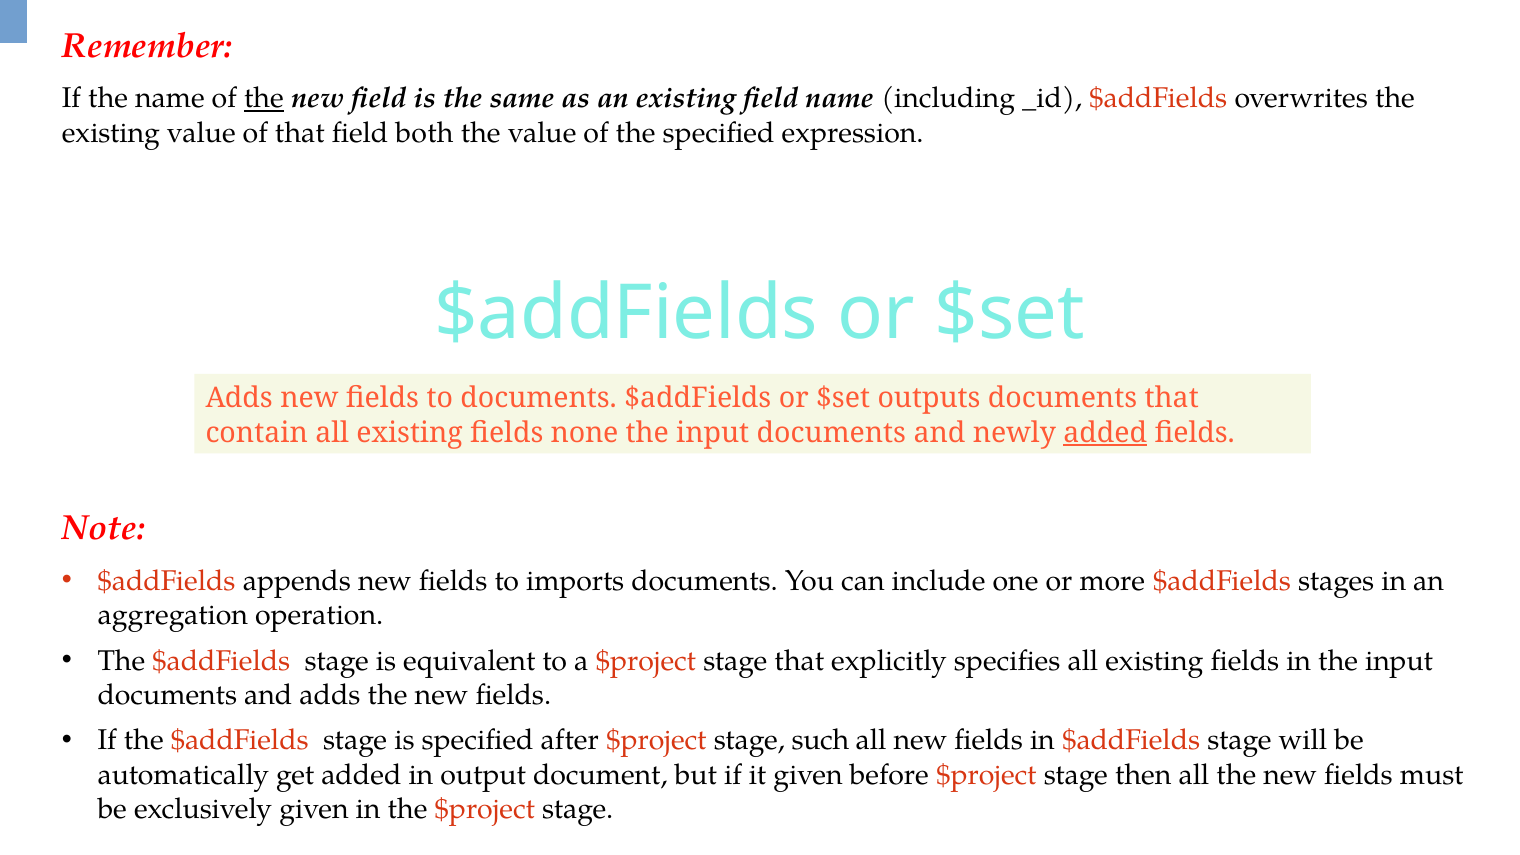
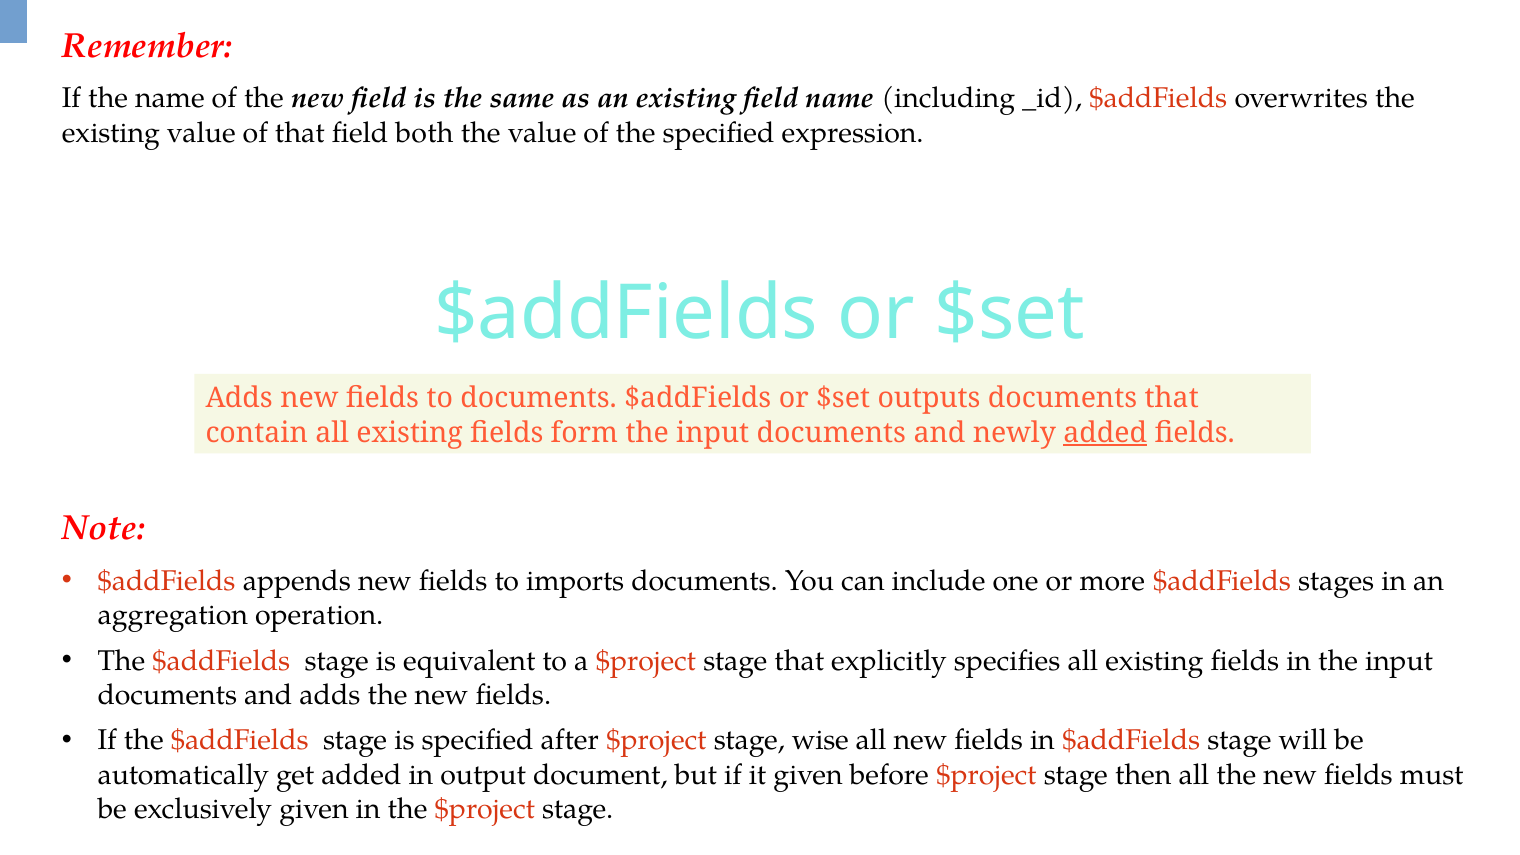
the at (264, 98) underline: present -> none
none: none -> form
such: such -> wise
